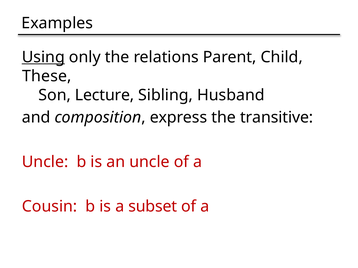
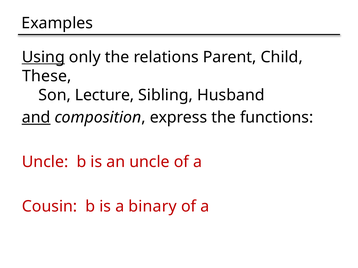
and underline: none -> present
transitive: transitive -> functions
subset: subset -> binary
